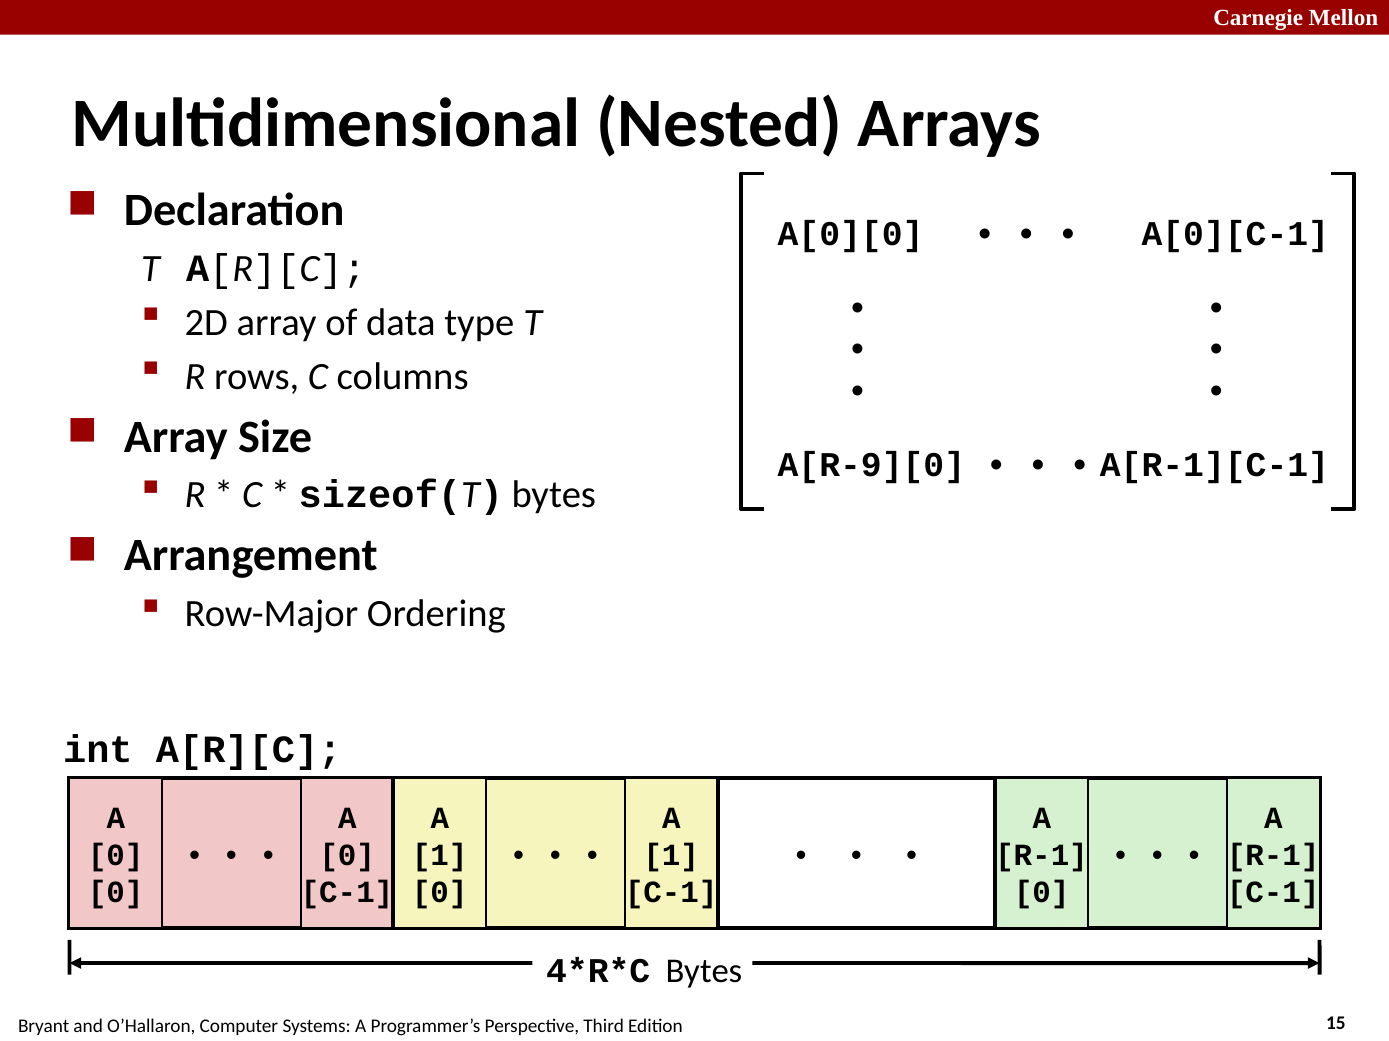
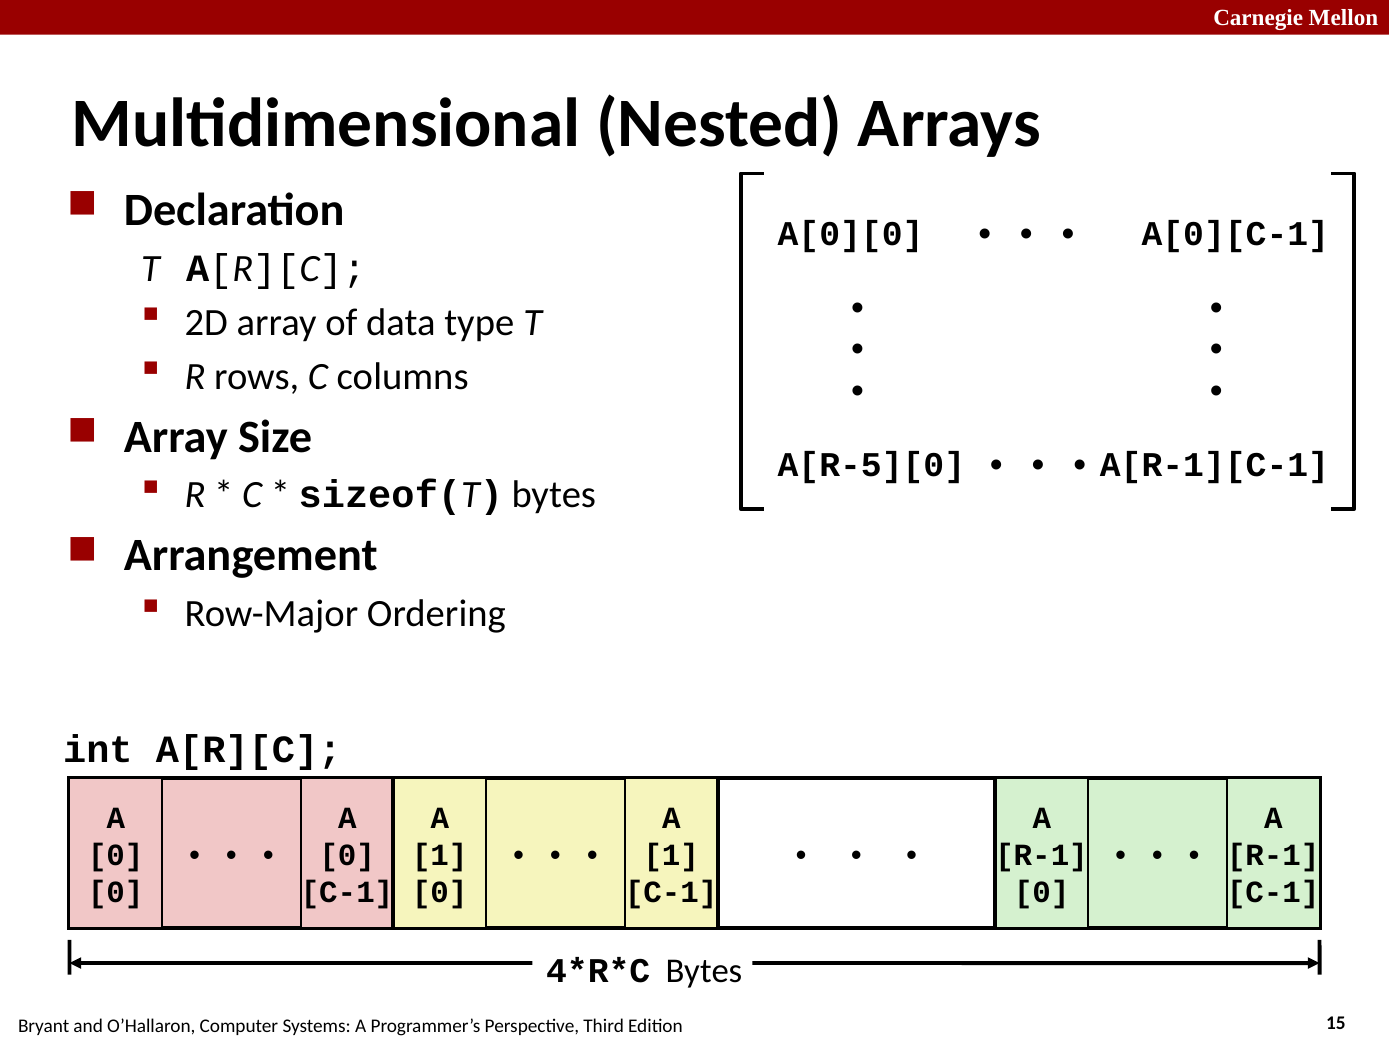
A[R-9][0: A[R-9][0 -> A[R-5][0
